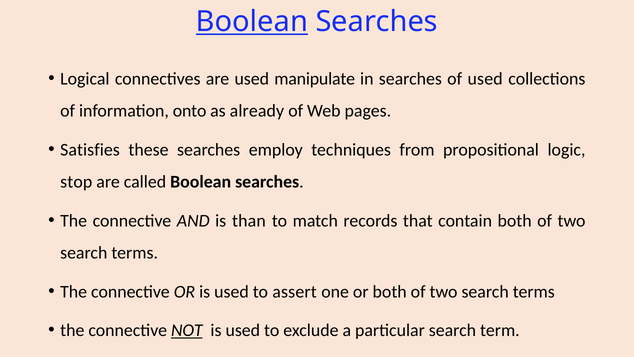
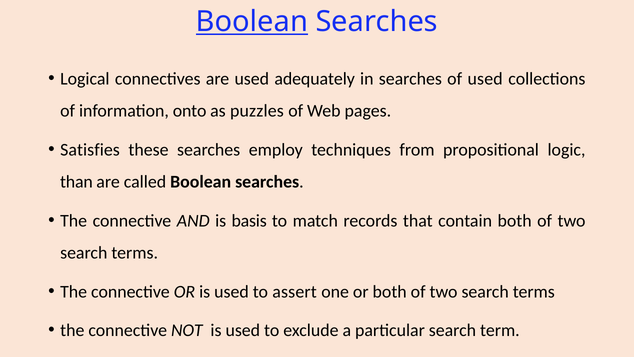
manipulate: manipulate -> adequately
already: already -> puzzles
stop: stop -> than
than: than -> basis
NOT underline: present -> none
